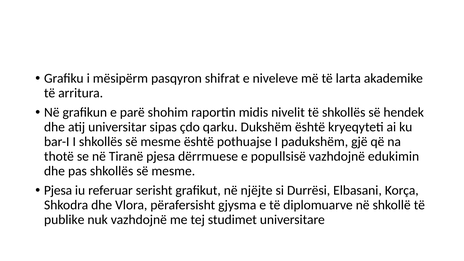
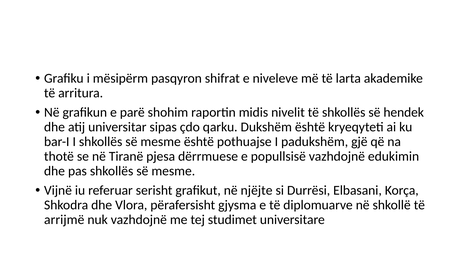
Pjesa at (58, 190): Pjesa -> Vijnë
publike: publike -> arrijmë
